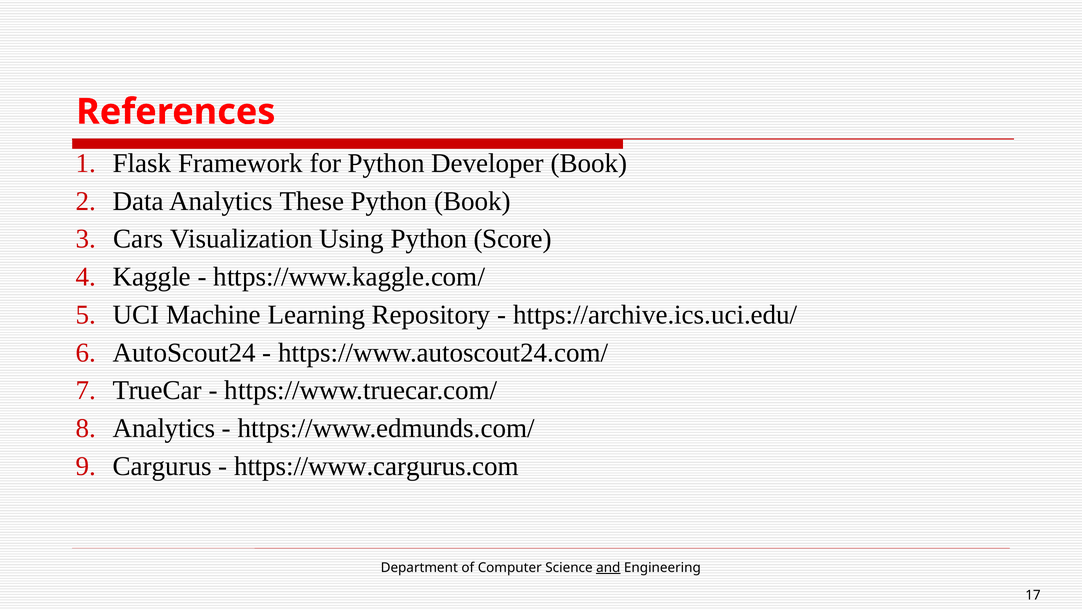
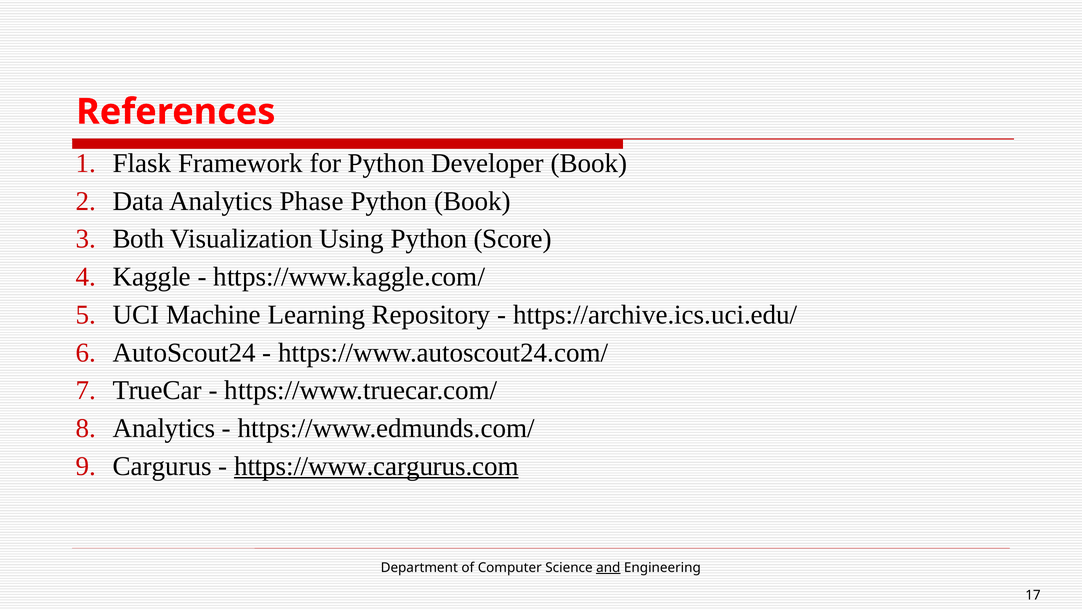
These: These -> Phase
Cars: Cars -> Both
https://www.cargurus.com underline: none -> present
